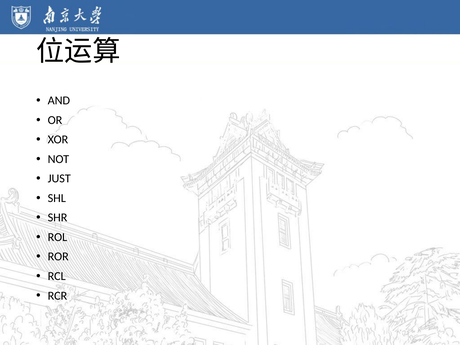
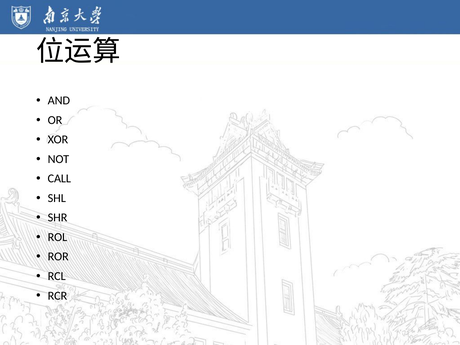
JUST: JUST -> CALL
